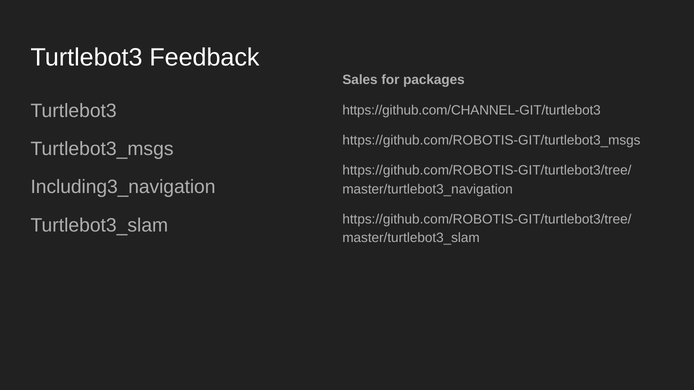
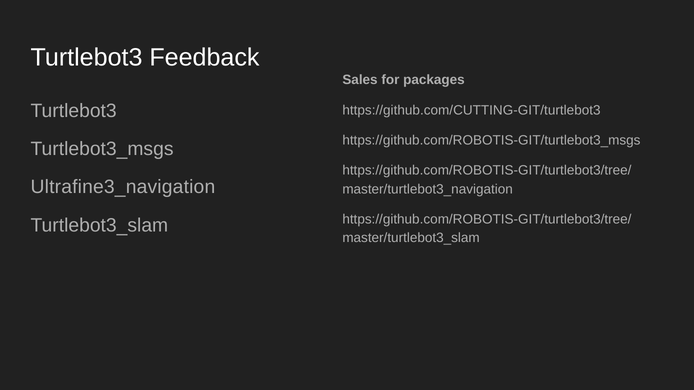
https://github.com/CHANNEL-GIT/turtlebot3: https://github.com/CHANNEL-GIT/turtlebot3 -> https://github.com/CUTTING-GIT/turtlebot3
Including3_navigation: Including3_navigation -> Ultrafine3_navigation
